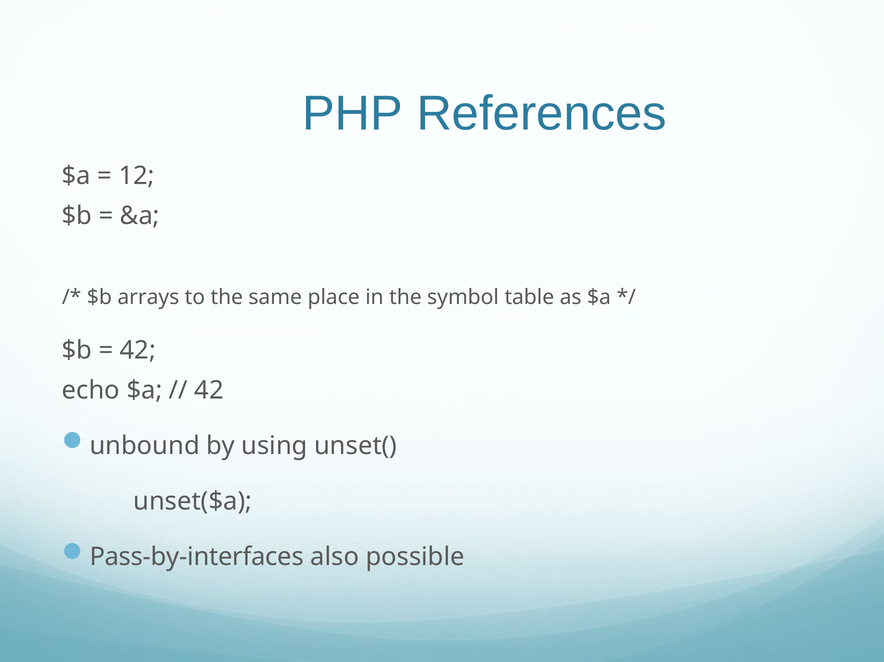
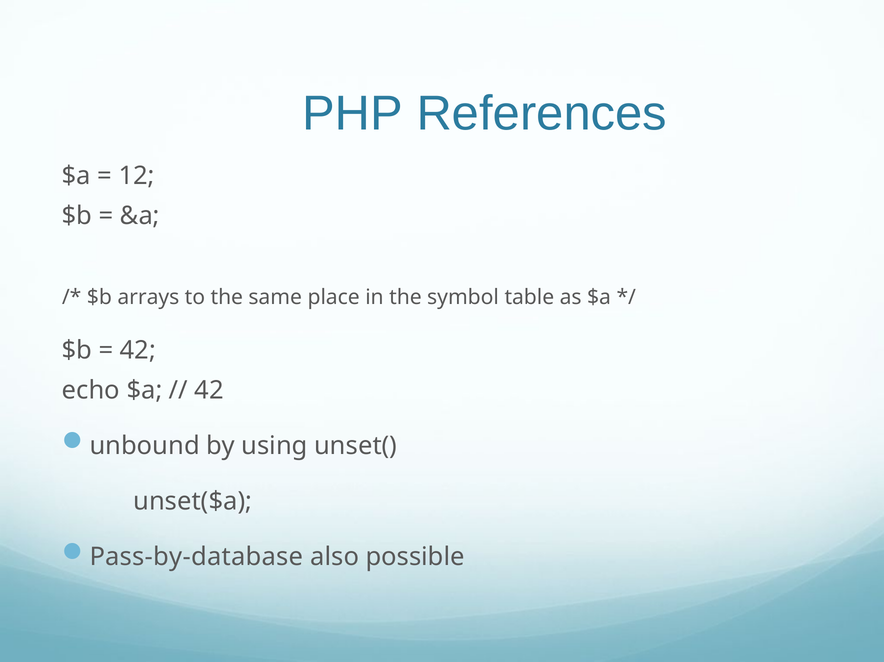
Pass-by-interfaces: Pass-by-interfaces -> Pass-by-database
